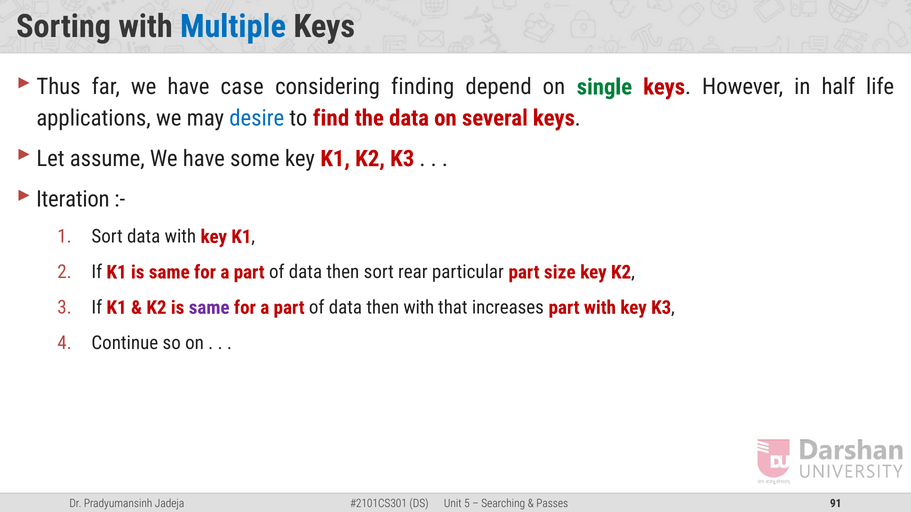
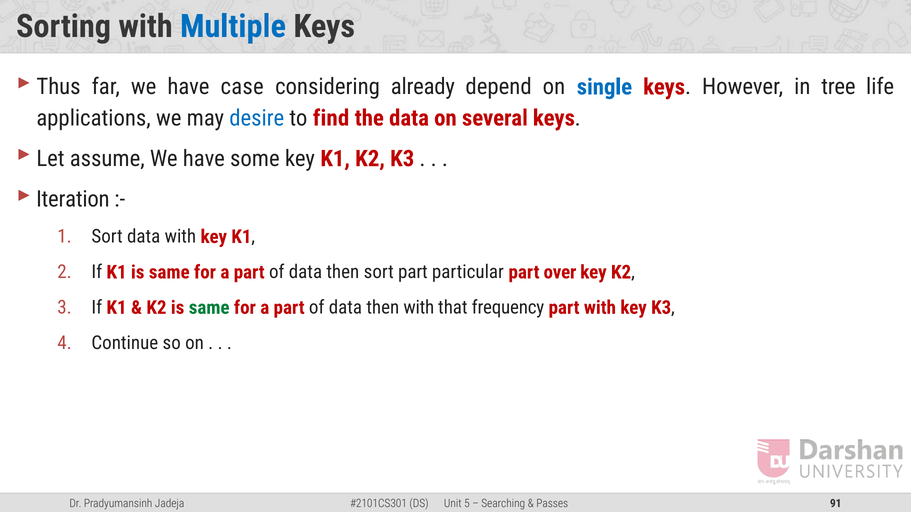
finding: finding -> already
single colour: green -> blue
half: half -> tree
sort rear: rear -> part
size: size -> over
same at (209, 308) colour: purple -> green
increases: increases -> frequency
